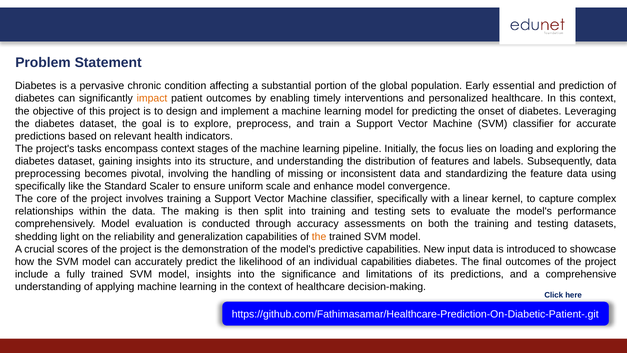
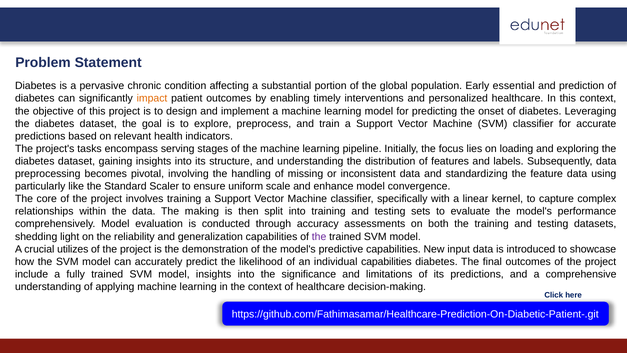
encompass context: context -> serving
specifically at (40, 186): specifically -> particularly
the at (319, 236) colour: orange -> purple
scores: scores -> utilizes
